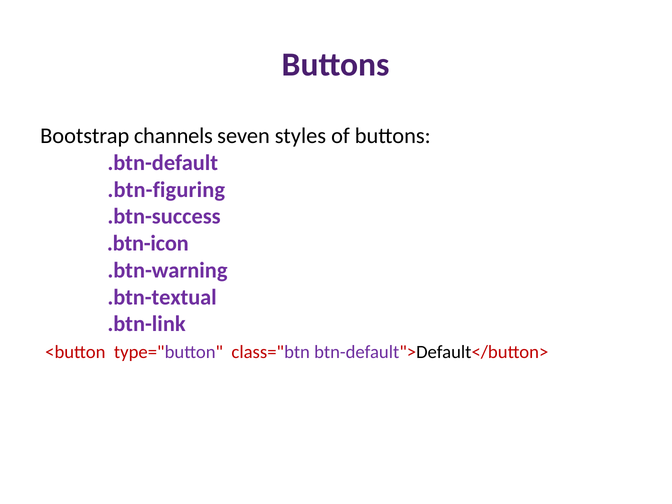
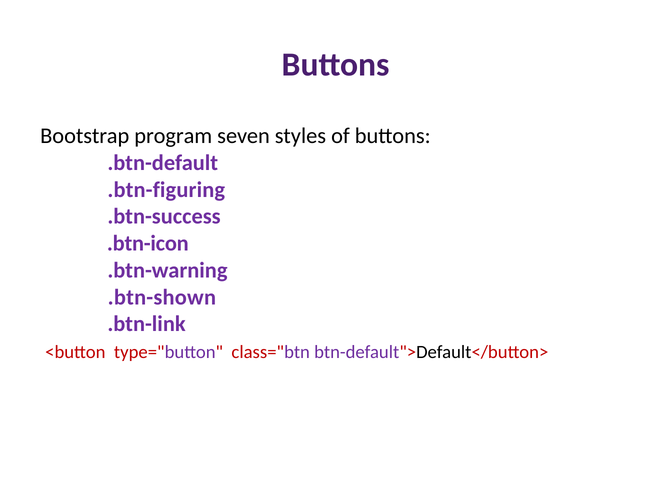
channels: channels -> program
.btn-textual: .btn-textual -> .btn-shown
